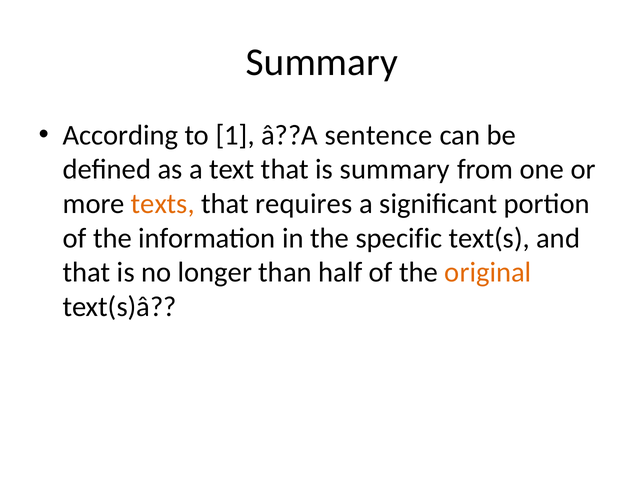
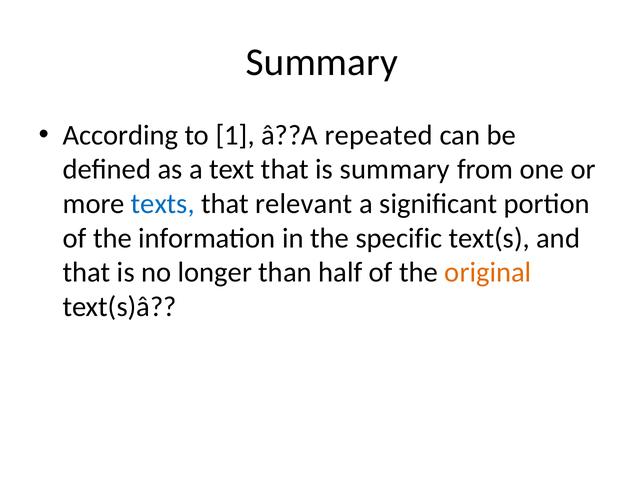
sentence: sentence -> repeated
texts colour: orange -> blue
requires: requires -> relevant
